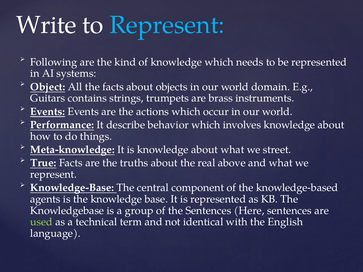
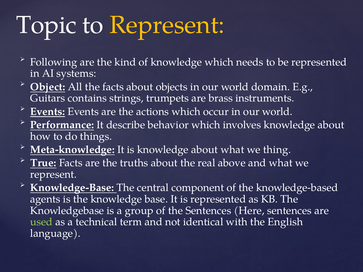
Write: Write -> Topic
Represent at (167, 25) colour: light blue -> yellow
street: street -> thing
